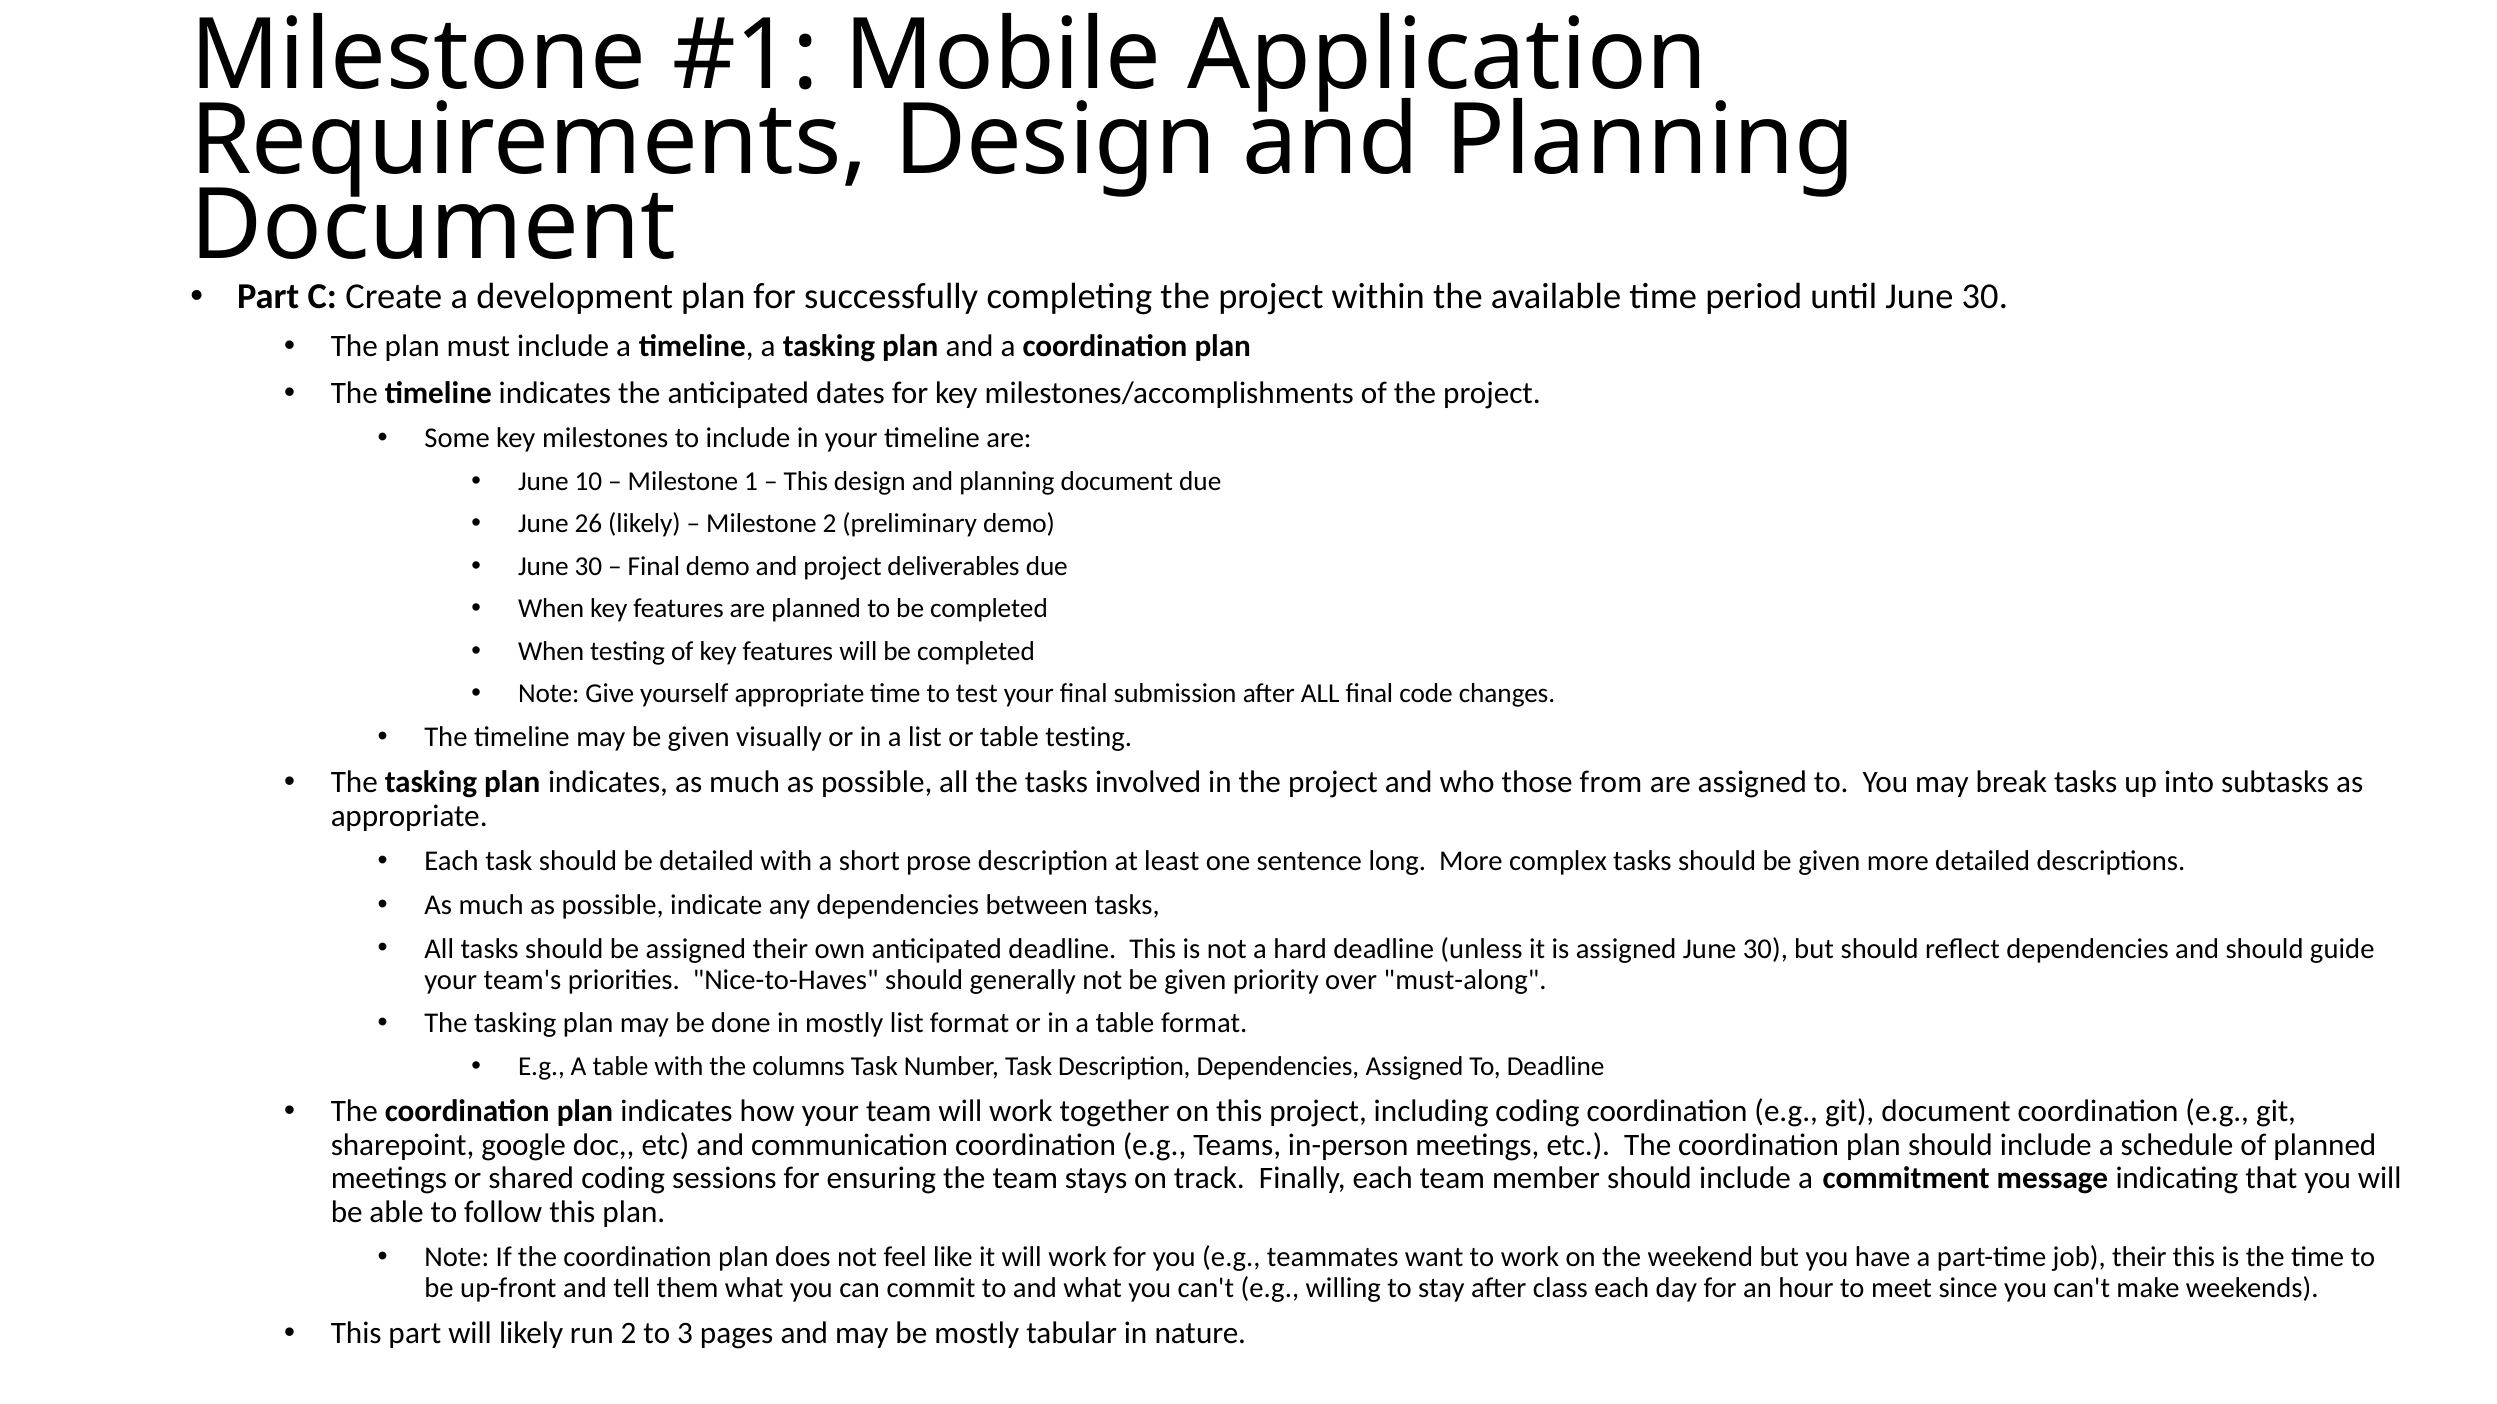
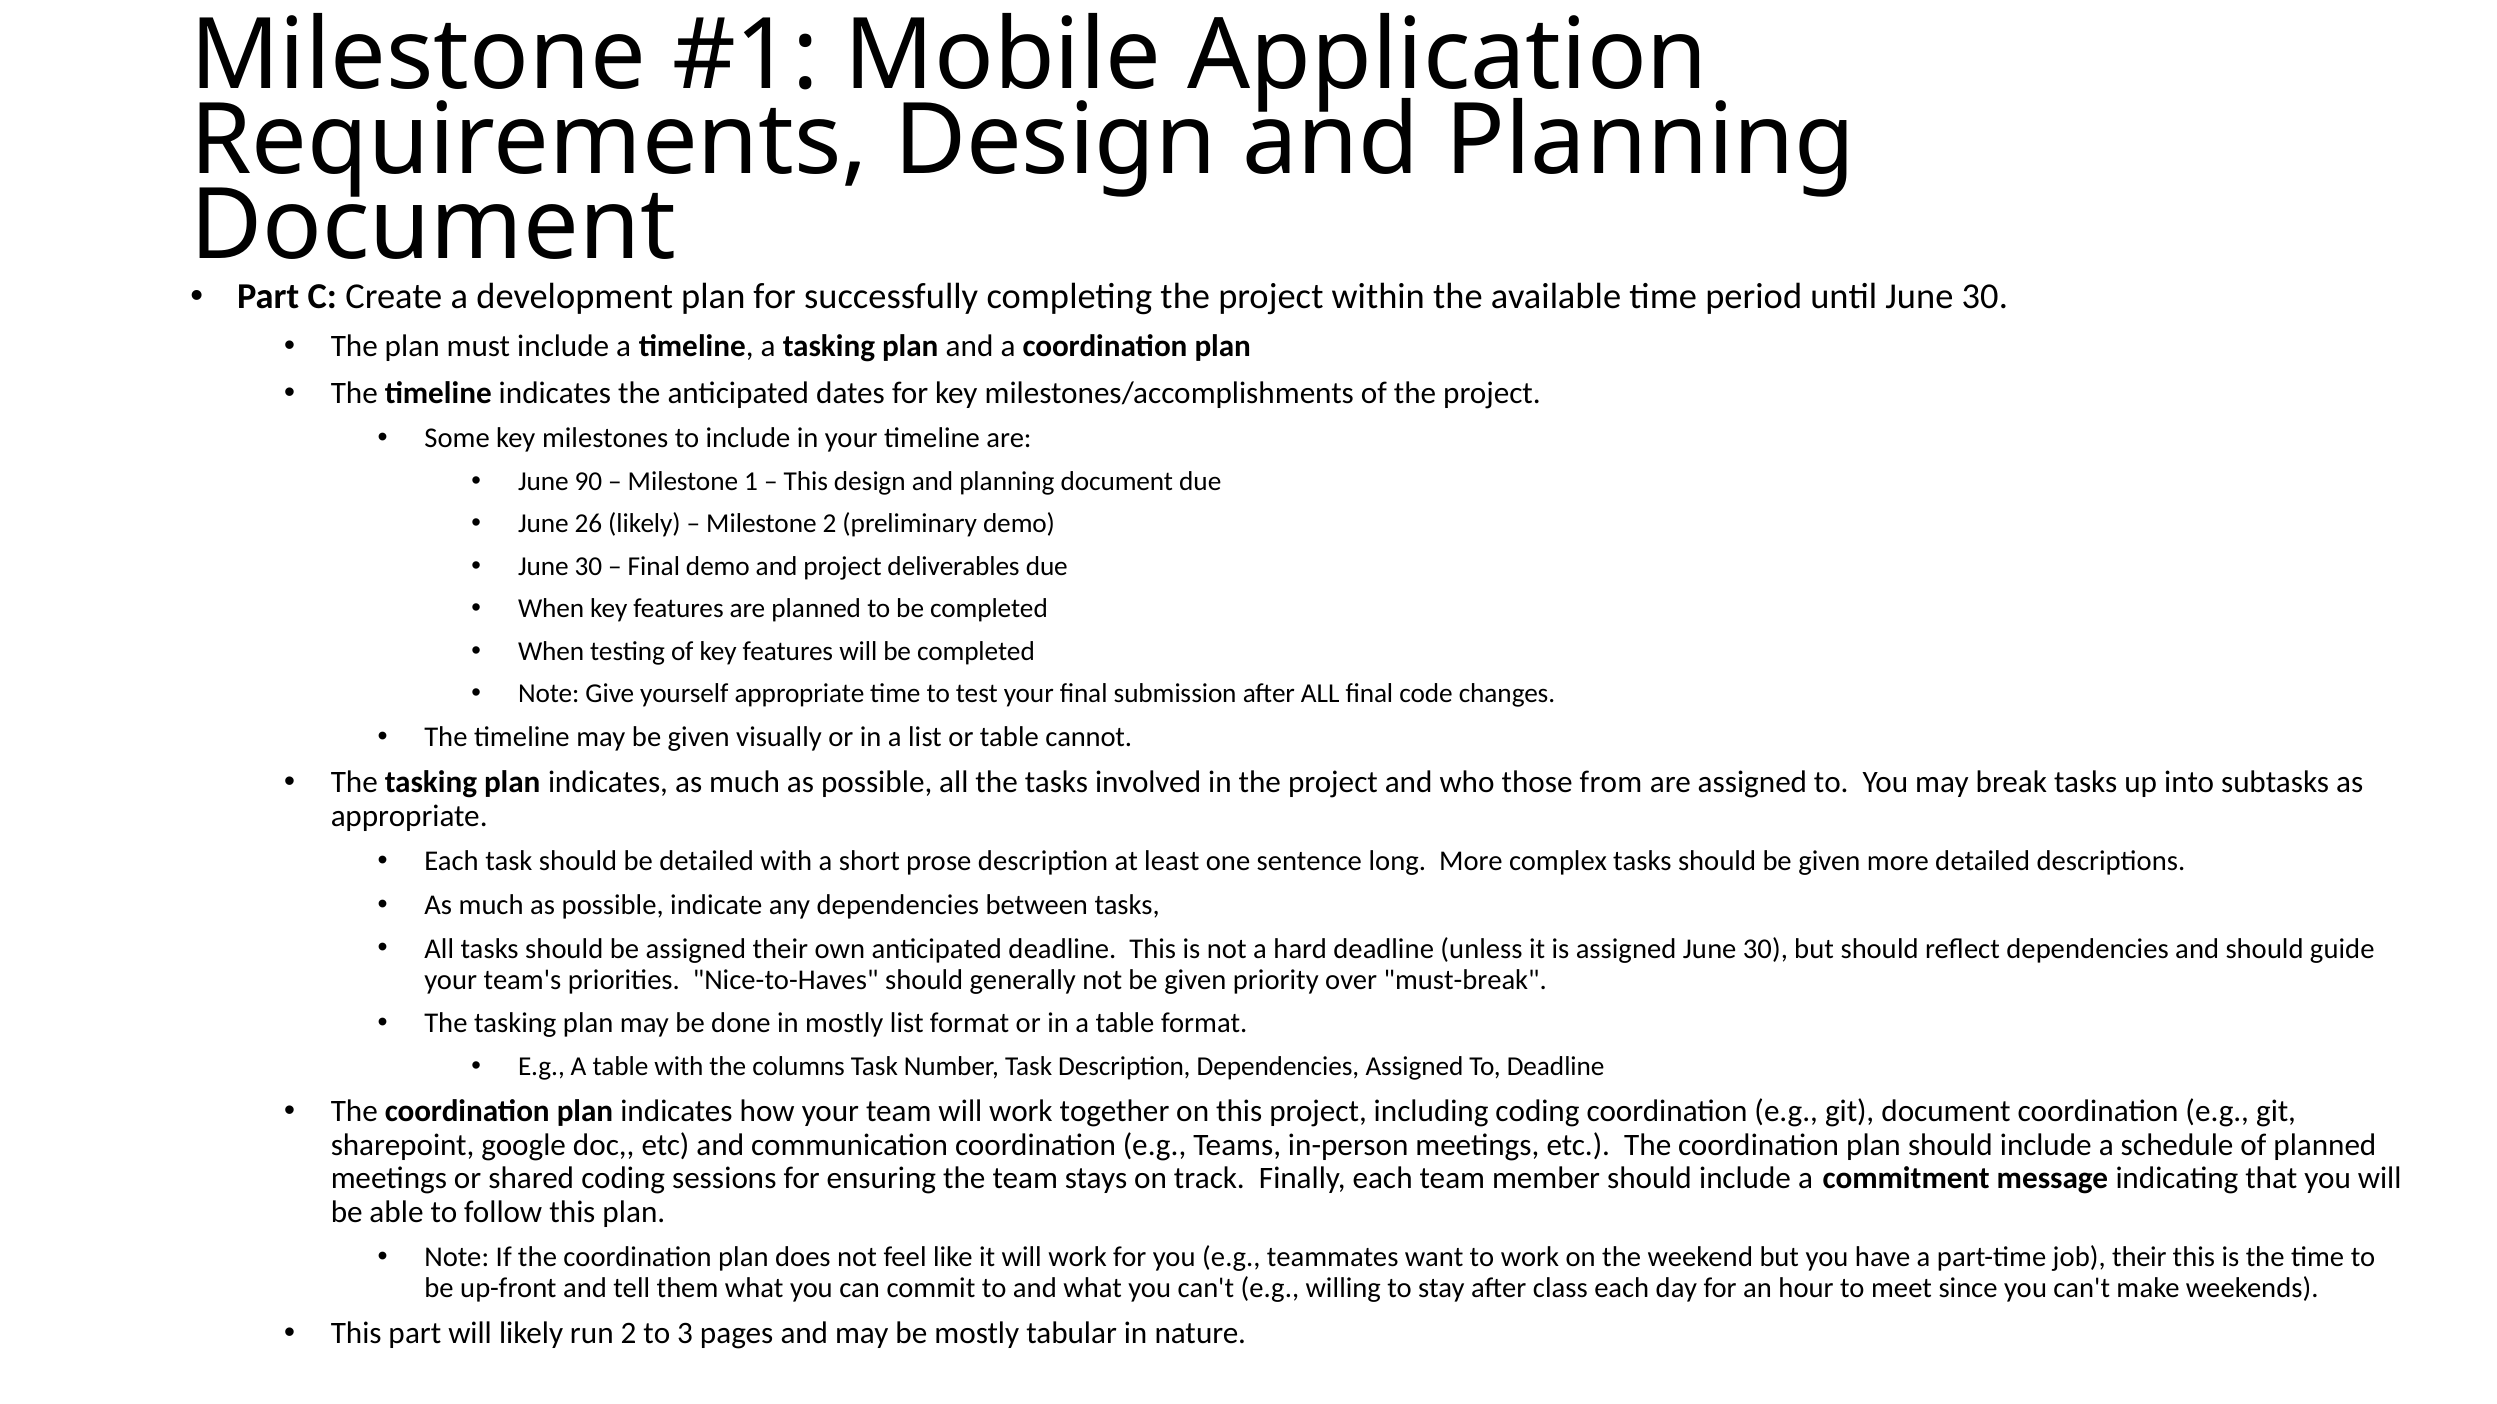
10: 10 -> 90
table testing: testing -> cannot
must-along: must-along -> must-break
